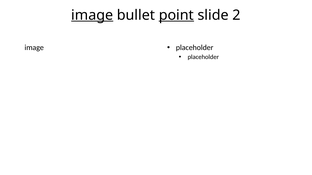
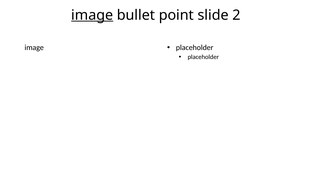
point underline: present -> none
